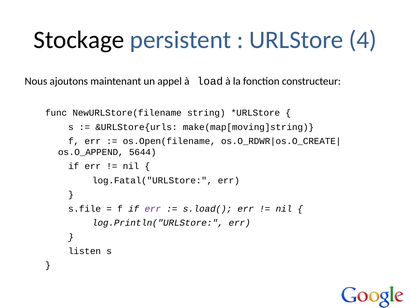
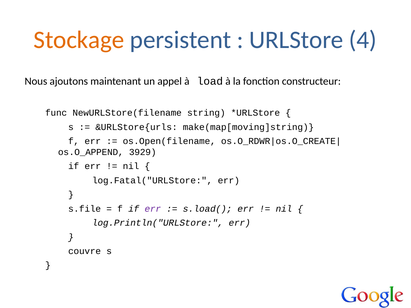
Stockage colour: black -> orange
5644: 5644 -> 3929
listen: listen -> couvre
